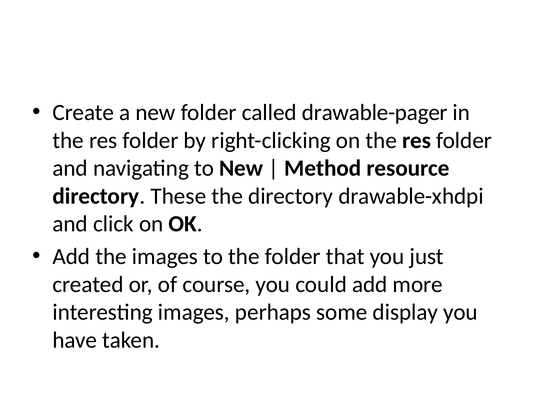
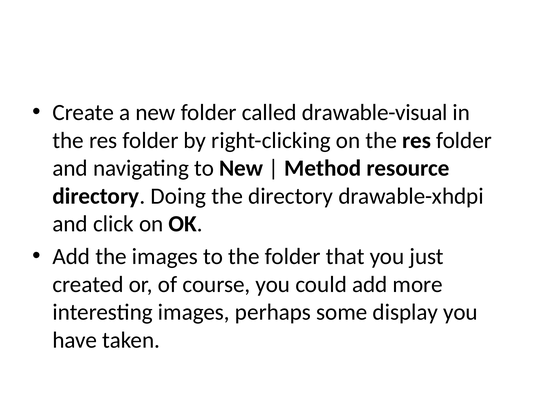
drawable-pager: drawable-pager -> drawable-visual
These: These -> Doing
